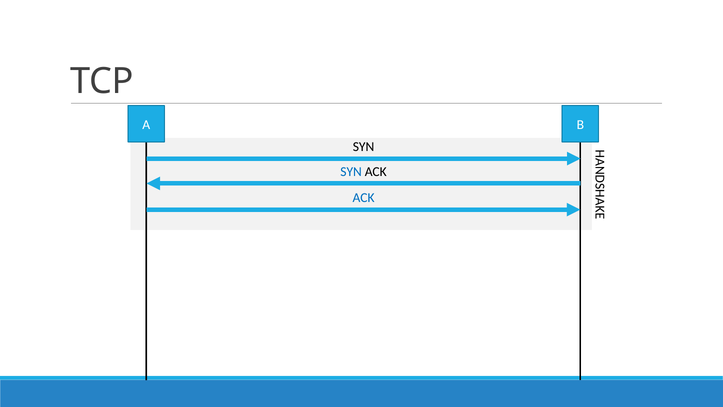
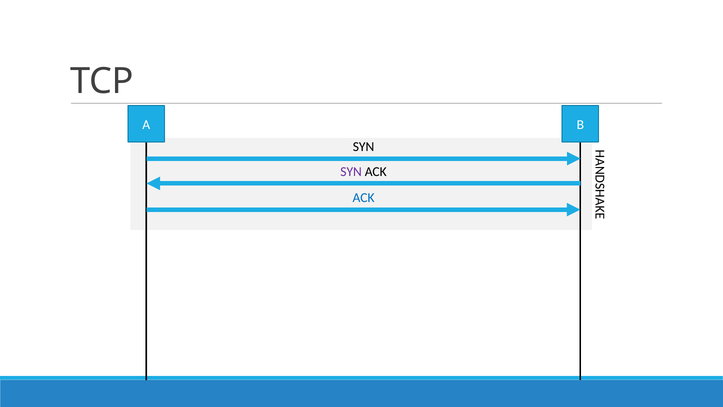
SYN at (351, 171) colour: blue -> purple
